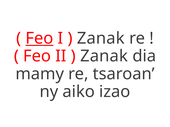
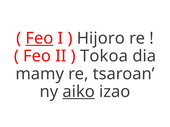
Zanak at (101, 38): Zanak -> Hijoro
Zanak at (104, 56): Zanak -> Tokoa
aiko underline: none -> present
